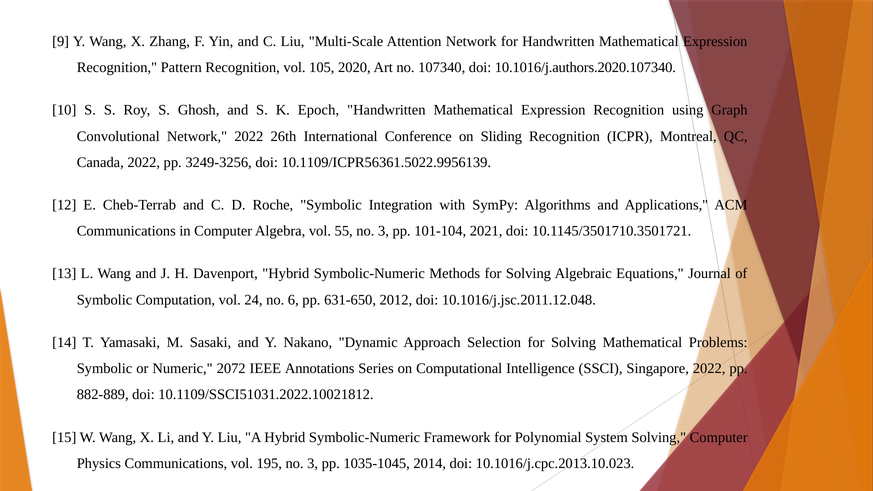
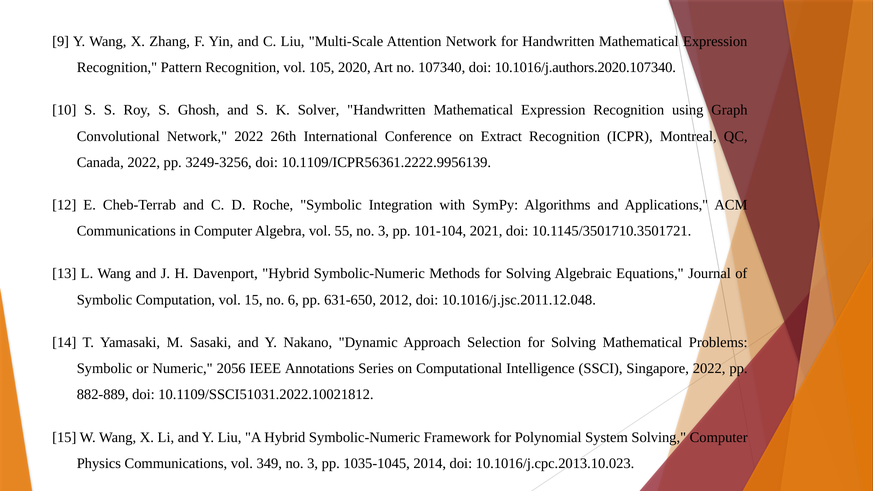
Epoch: Epoch -> Solver
Sliding: Sliding -> Extract
10.1109/ICPR56361.5022.9956139: 10.1109/ICPR56361.5022.9956139 -> 10.1109/ICPR56361.2222.9956139
vol 24: 24 -> 15
2072: 2072 -> 2056
195: 195 -> 349
